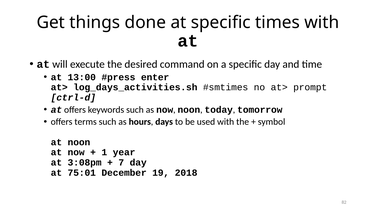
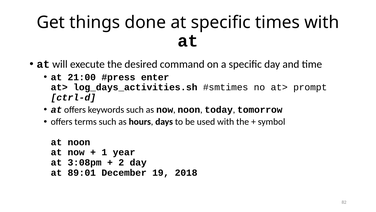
13:00: 13:00 -> 21:00
7: 7 -> 2
75:01: 75:01 -> 89:01
